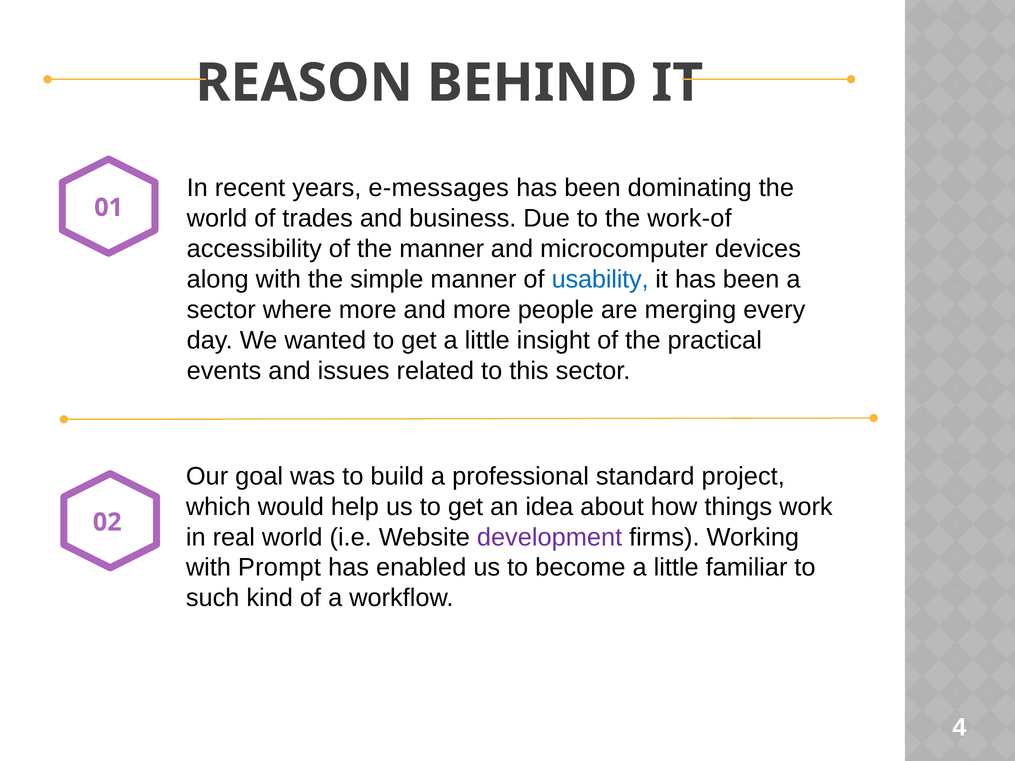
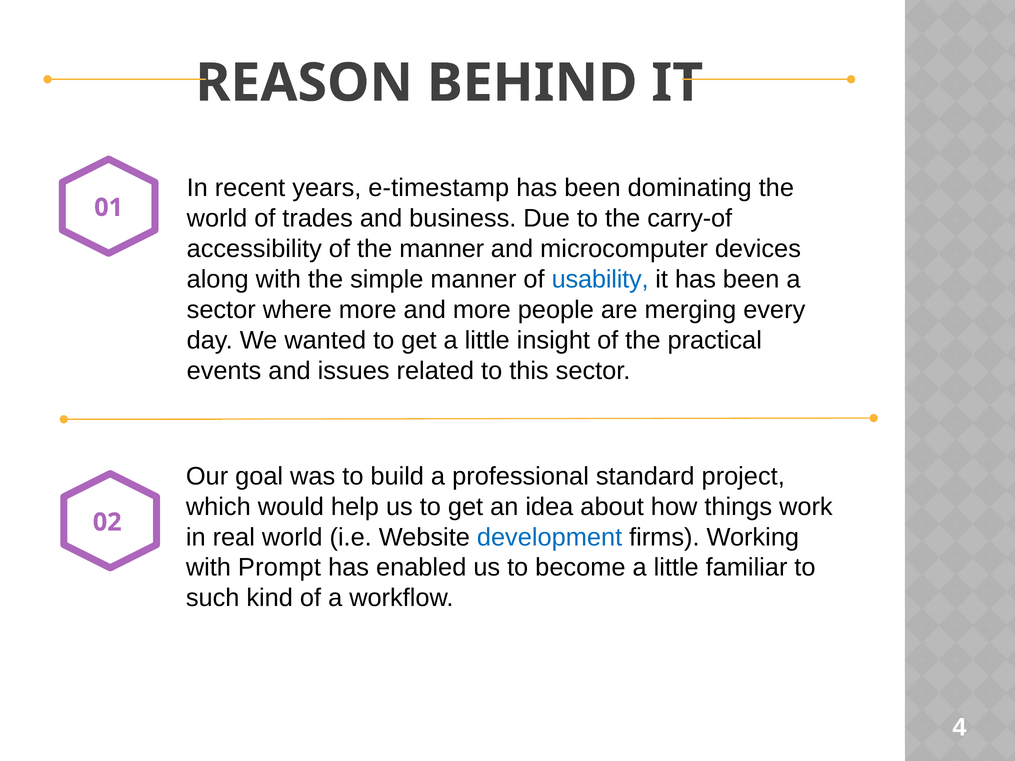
e-messages: e-messages -> e-timestamp
work-of: work-of -> carry-of
development colour: purple -> blue
